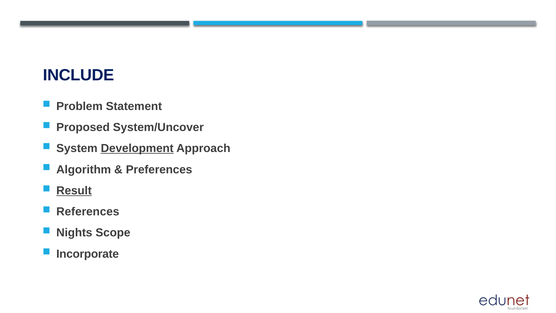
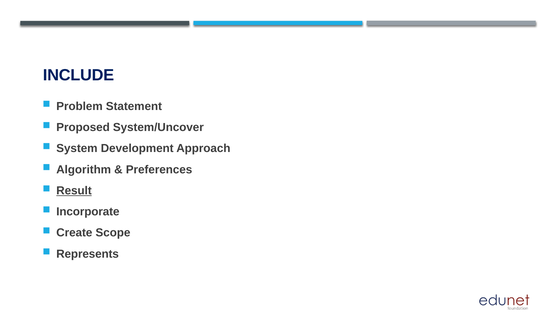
Development underline: present -> none
References: References -> Incorporate
Nights: Nights -> Create
Incorporate: Incorporate -> Represents
